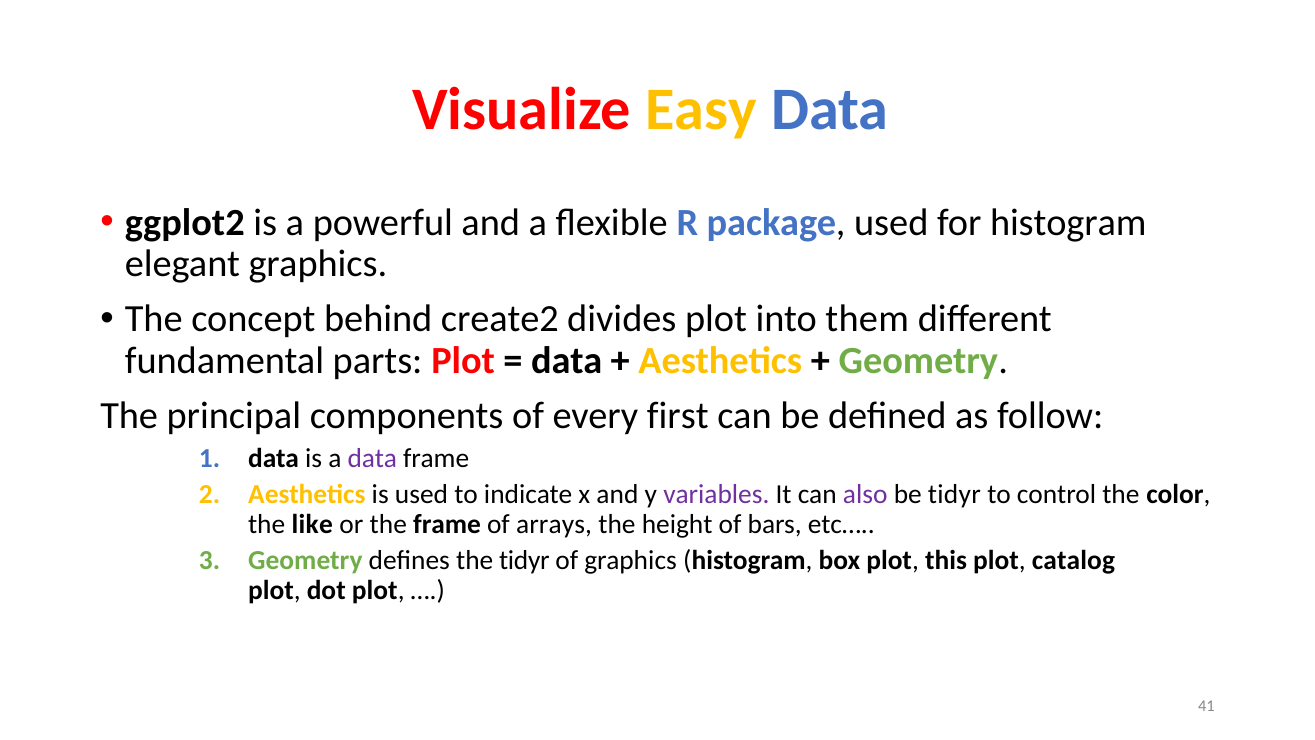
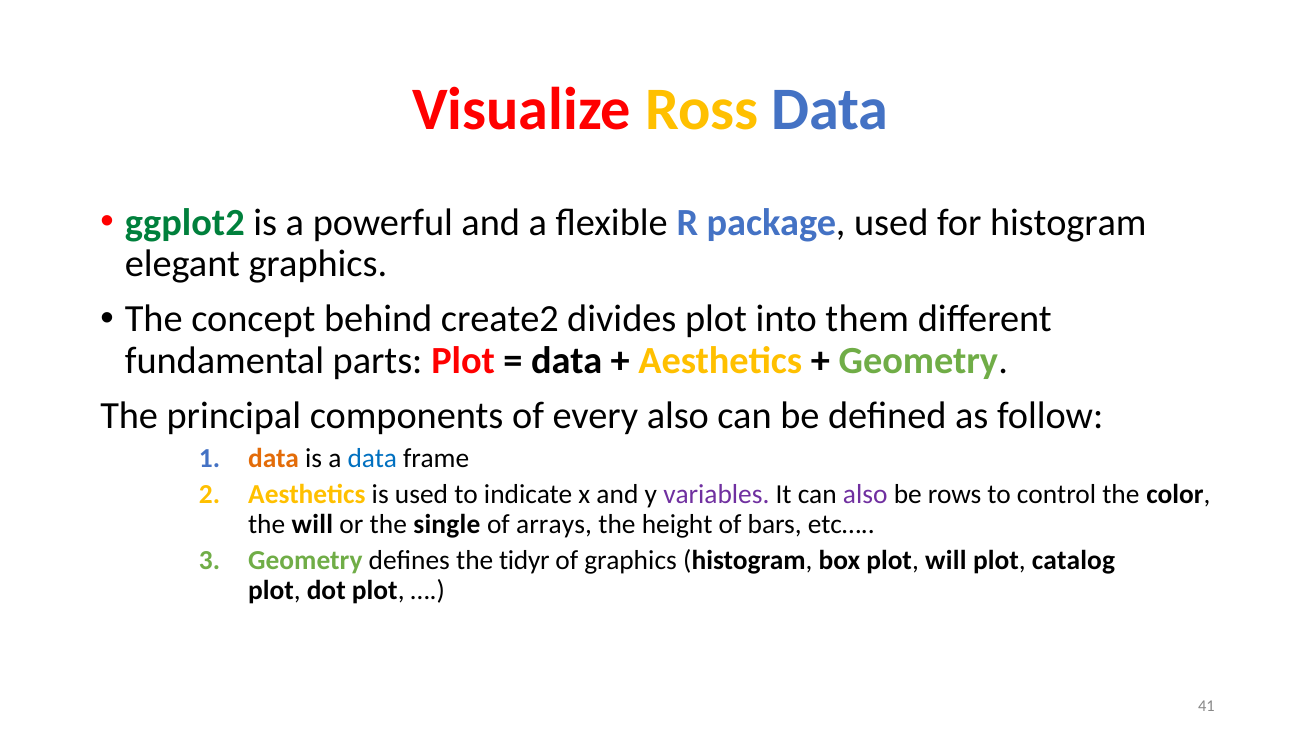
Easy: Easy -> Ross
ggplot2 colour: black -> green
every first: first -> also
data at (274, 458) colour: black -> orange
data at (372, 458) colour: purple -> blue
be tidyr: tidyr -> rows
the like: like -> will
the frame: frame -> single
plot this: this -> will
